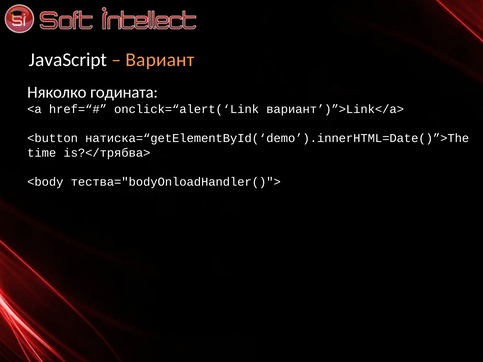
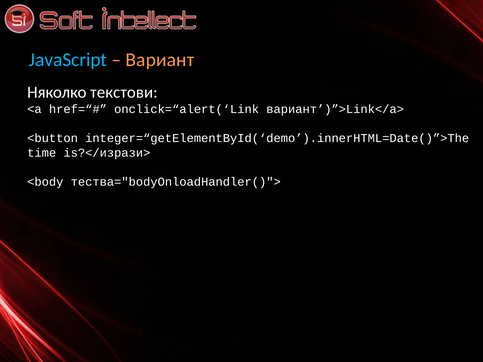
JavaScript colour: white -> light blue
годината: годината -> текстови
натиска=“getElementById(‘demo’).innerHTML=Date()”>The: натиска=“getElementById(‘demo’).innerHTML=Date()”>The -> integer=“getElementById(‘demo’).innerHTML=Date()”>The
is?</трябва>: is?</трябва> -> is?</изрази>
